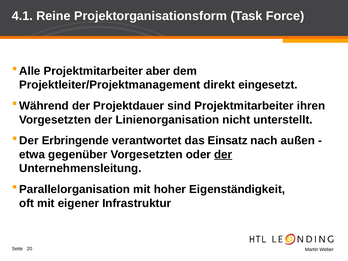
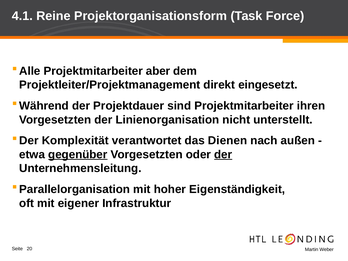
Erbringende: Erbringende -> Komplexität
Einsatz: Einsatz -> Dienen
gegenüber underline: none -> present
